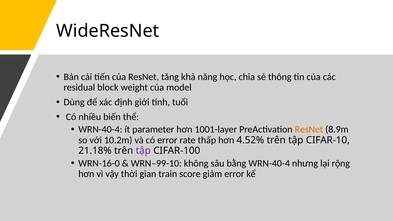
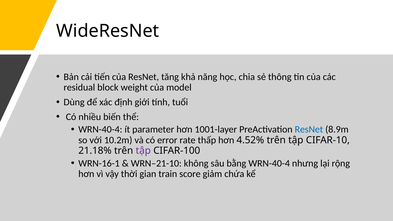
ResNet at (309, 130) colour: orange -> blue
WRN-16-0: WRN-16-0 -> WRN-16-1
WRN–99-10: WRN–99-10 -> WRN–21-10
giảm error: error -> chứa
